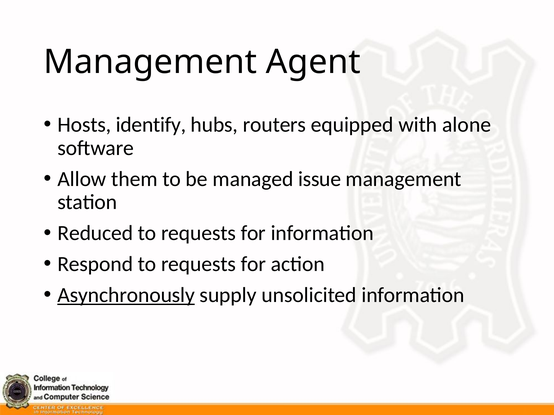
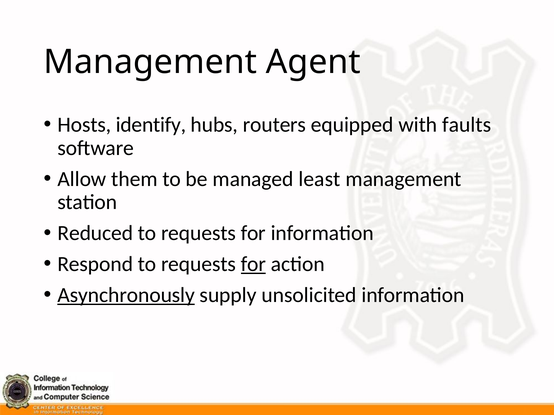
alone: alone -> faults
issue: issue -> least
for at (253, 264) underline: none -> present
